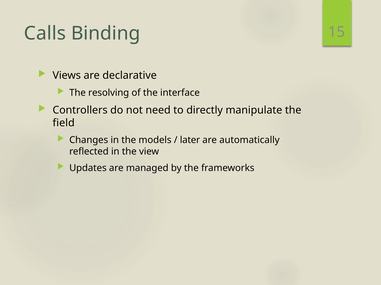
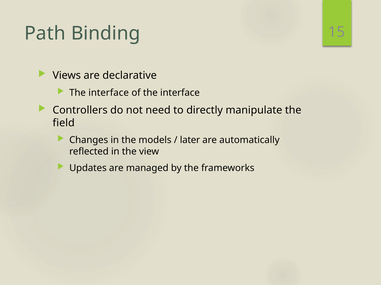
Calls: Calls -> Path
resolving at (109, 93): resolving -> interface
